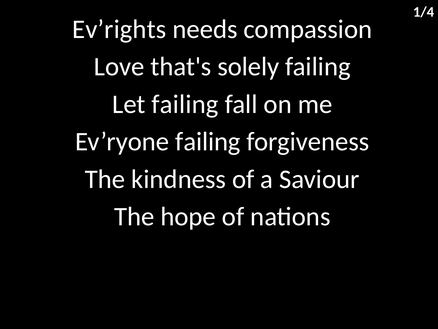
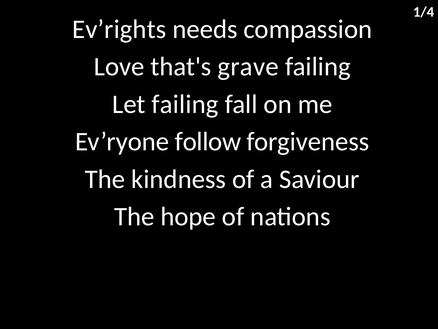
solely: solely -> grave
Ev’ryone failing: failing -> follow
